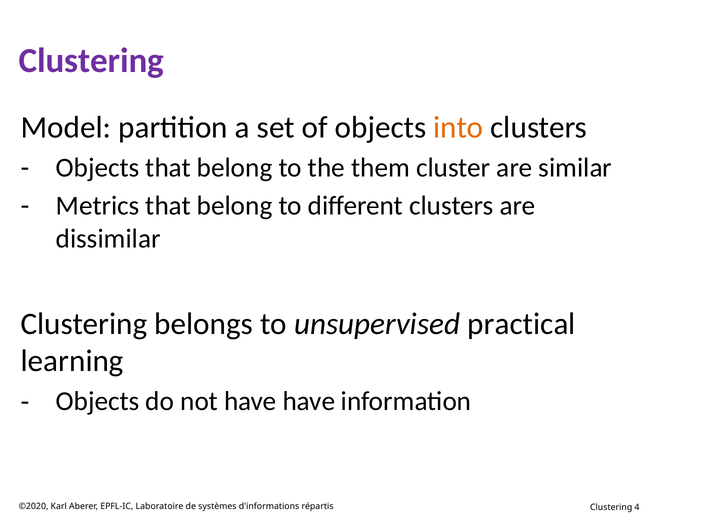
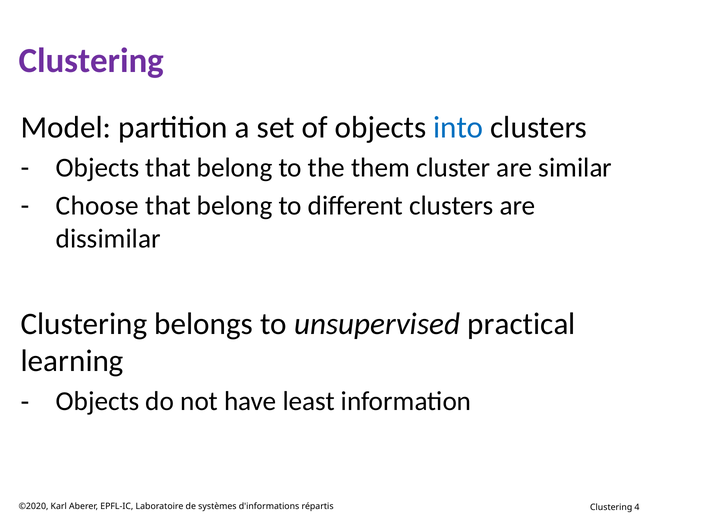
into colour: orange -> blue
Metrics: Metrics -> Choose
have have: have -> least
